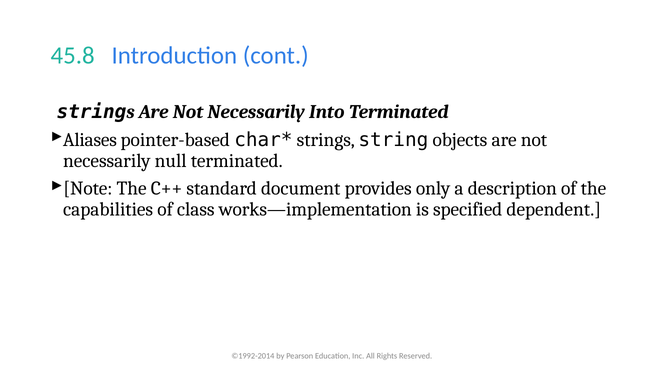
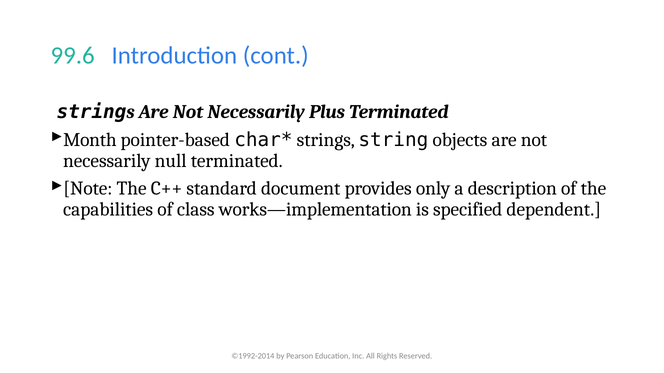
45.8: 45.8 -> 99.6
Into: Into -> Plus
Aliases: Aliases -> Month
